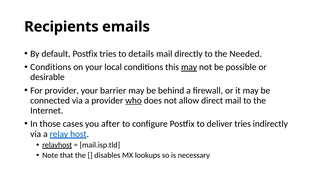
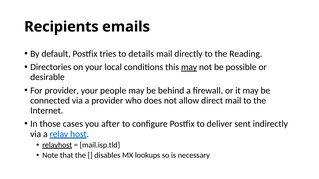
Needed: Needed -> Reading
Conditions at (51, 67): Conditions -> Directories
barrier: barrier -> people
who underline: present -> none
deliver tries: tries -> sent
